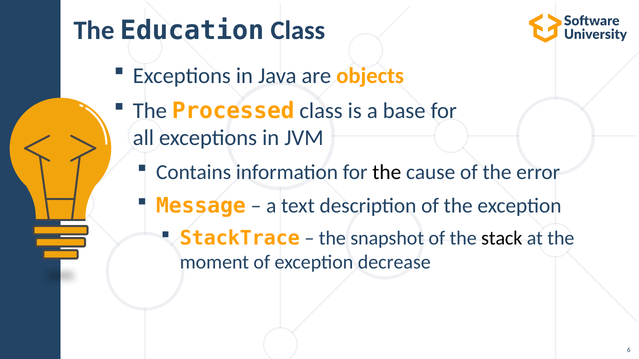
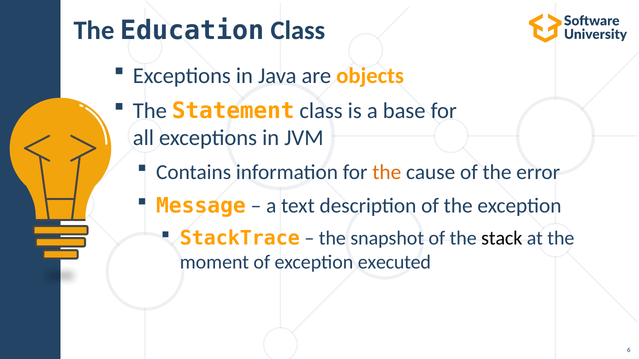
Processed: Processed -> Statement
the at (387, 172) colour: black -> orange
decrease: decrease -> executed
